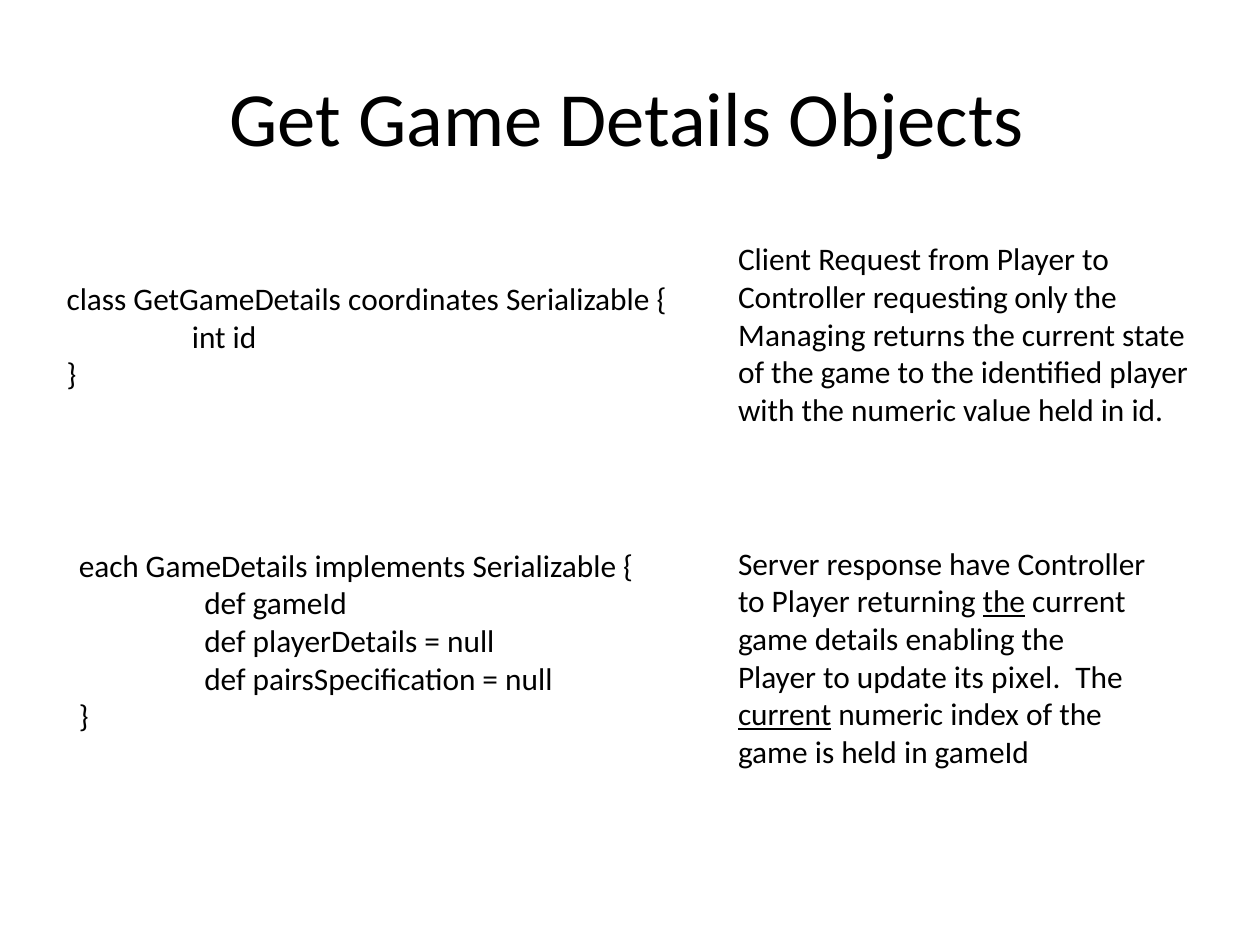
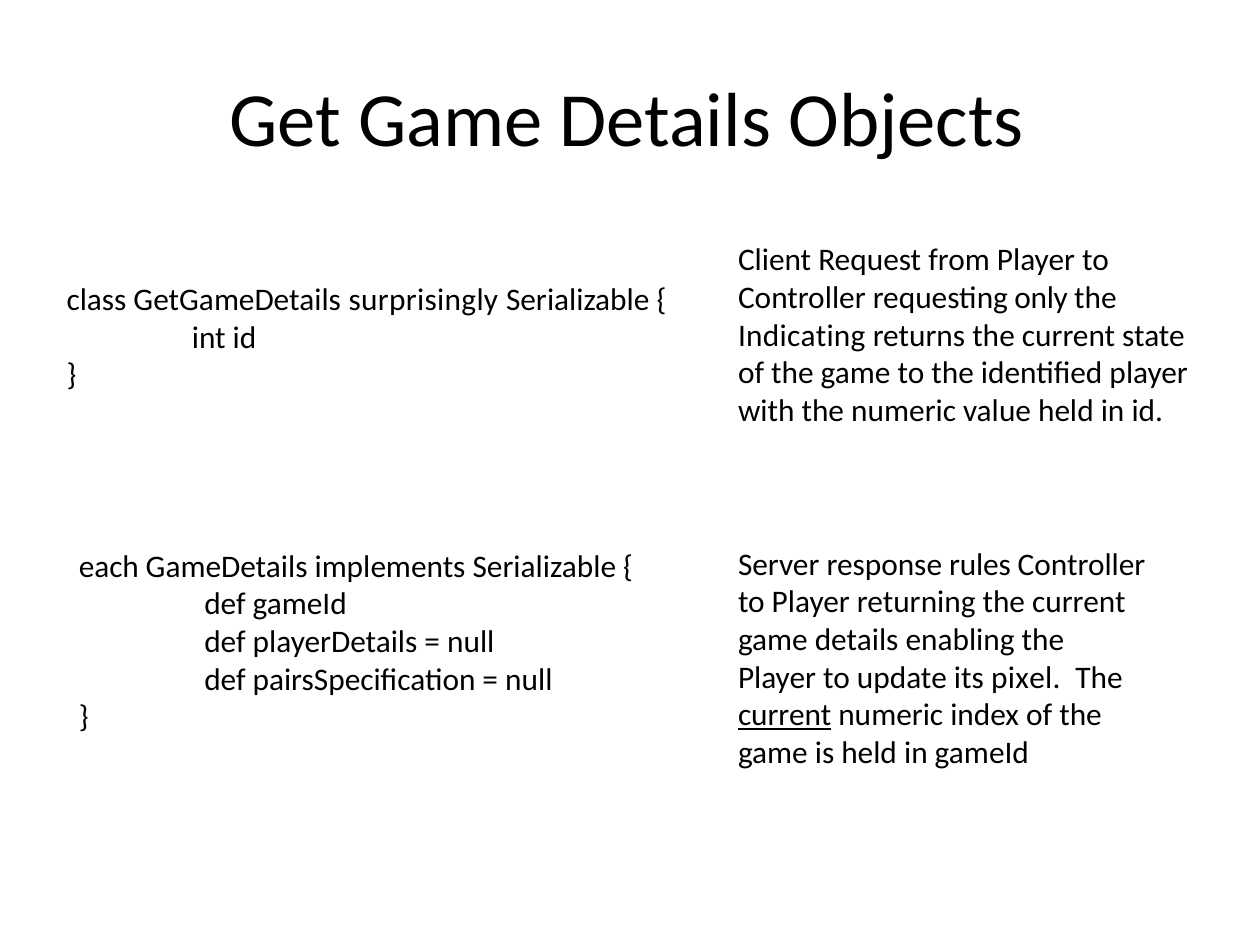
coordinates: coordinates -> surprisingly
Managing: Managing -> Indicating
have: have -> rules
the at (1004, 602) underline: present -> none
